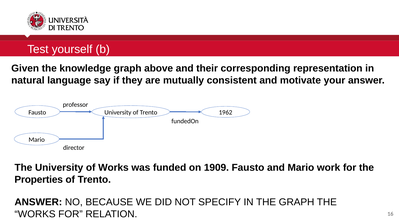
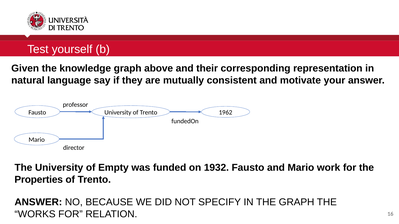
of Works: Works -> Empty
1909: 1909 -> 1932
